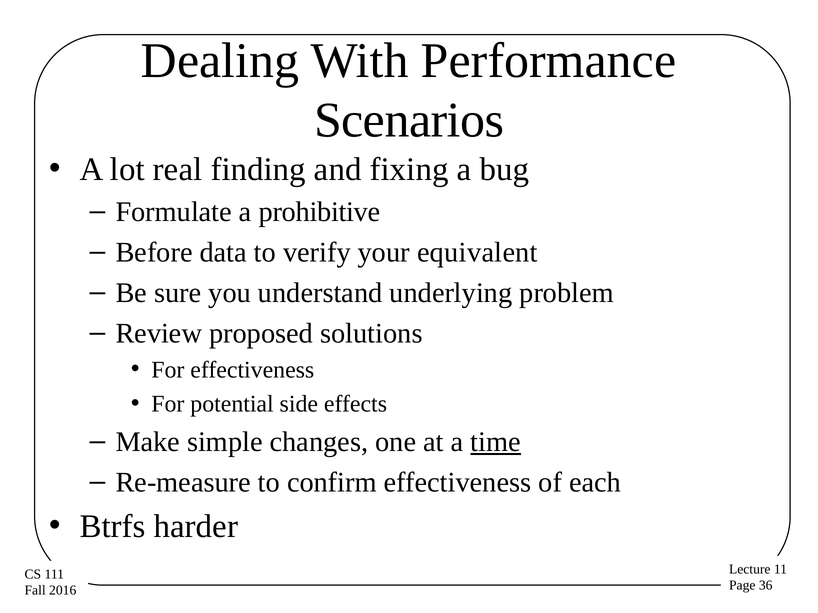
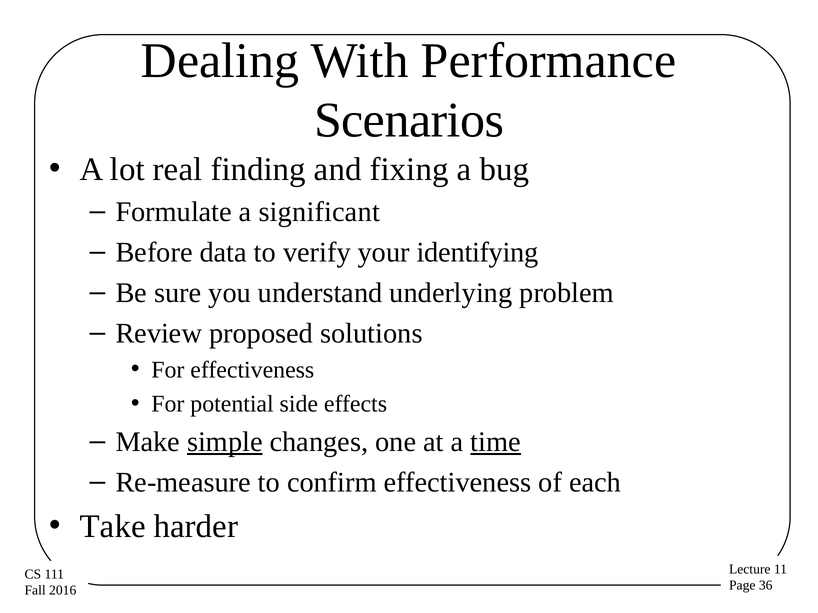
prohibitive: prohibitive -> significant
equivalent: equivalent -> identifying
simple underline: none -> present
Btrfs: Btrfs -> Take
